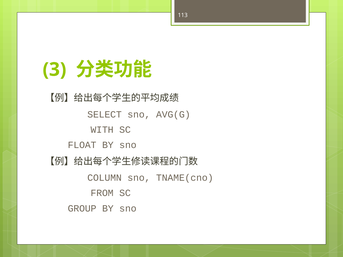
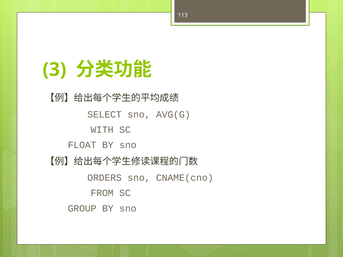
COLUMN: COLUMN -> ORDERS
TNAME(cno: TNAME(cno -> CNAME(cno
